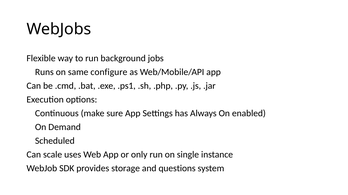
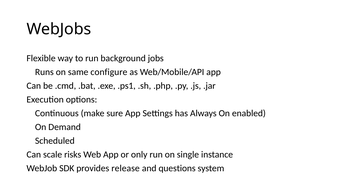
uses: uses -> risks
storage: storage -> release
